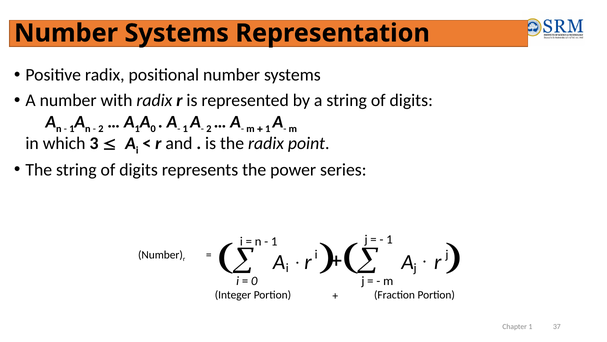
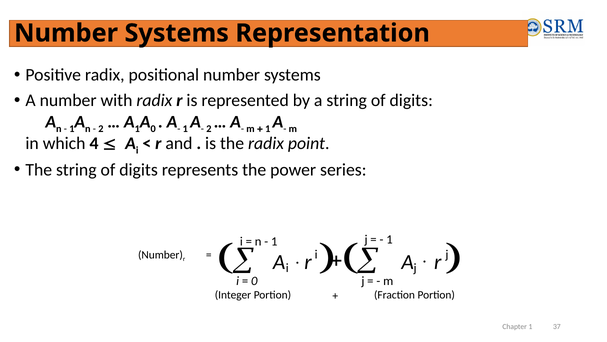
3: 3 -> 4
